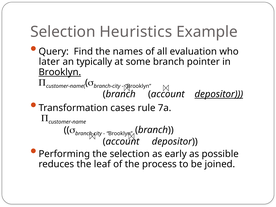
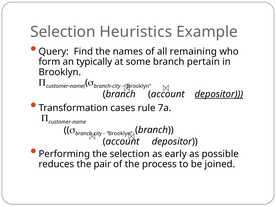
evaluation: evaluation -> remaining
later: later -> form
pointer: pointer -> pertain
Brooklyn at (60, 72) underline: present -> none
leaf: leaf -> pair
